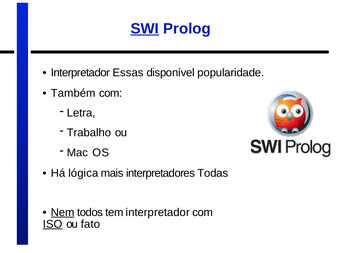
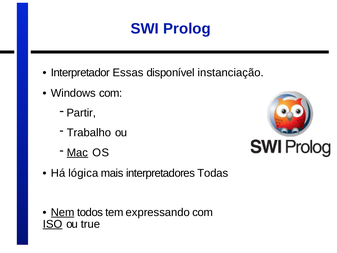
SWI underline: present -> none
popularidade: popularidade -> instanciação
Também: Também -> Windows
Letra: Letra -> Partir
Mac underline: none -> present
tem interpretador: interpretador -> expressando
fato: fato -> true
